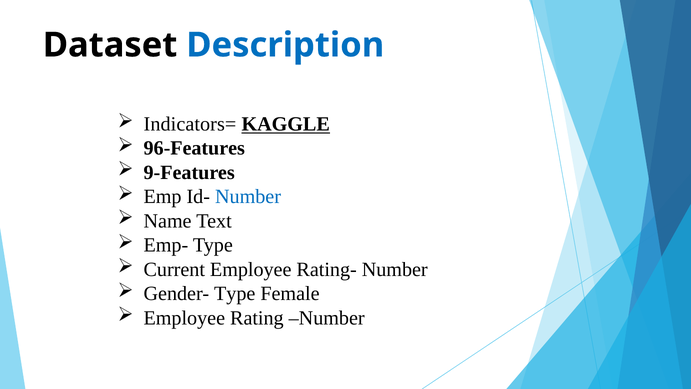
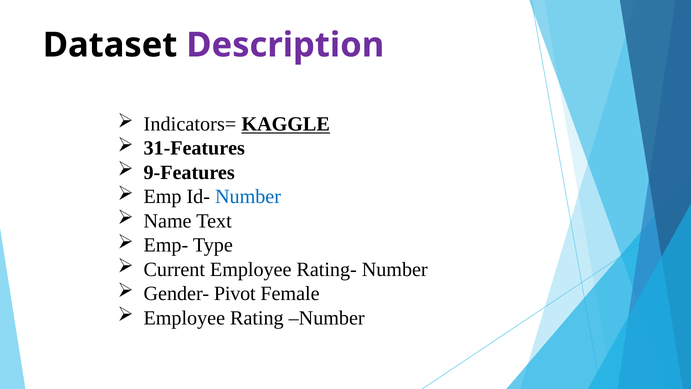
Description colour: blue -> purple
96-Features: 96-Features -> 31-Features
Gender- Type: Type -> Pivot
